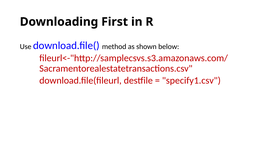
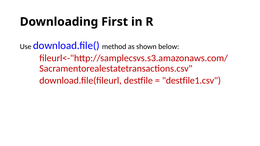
specify1.csv: specify1.csv -> destfile1.csv
